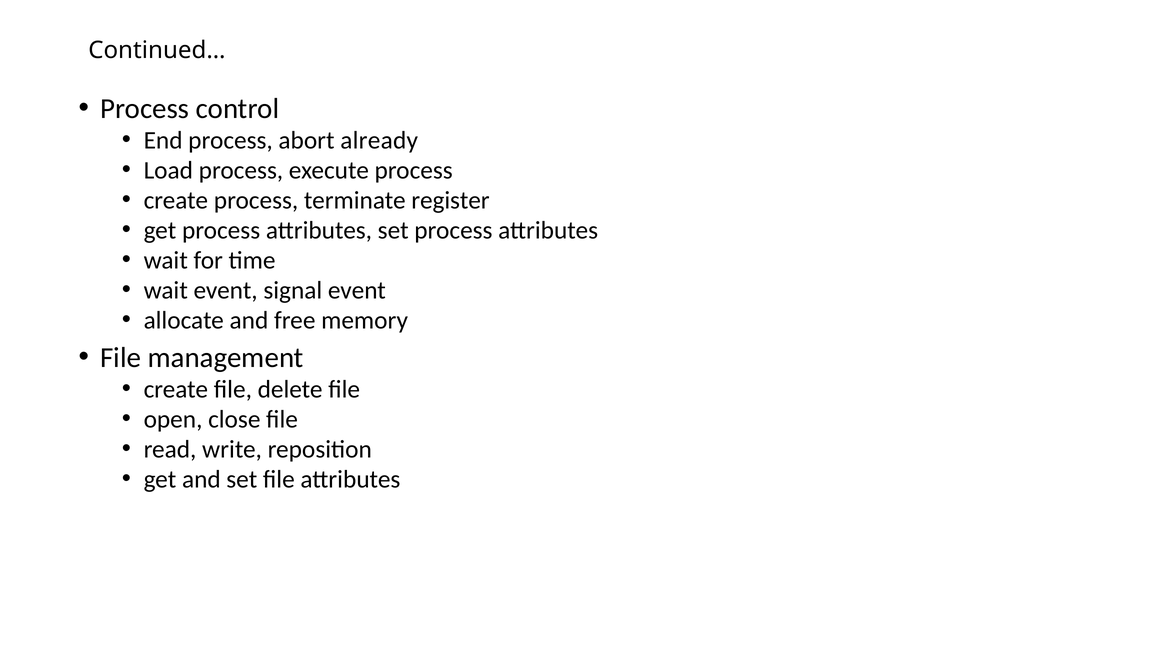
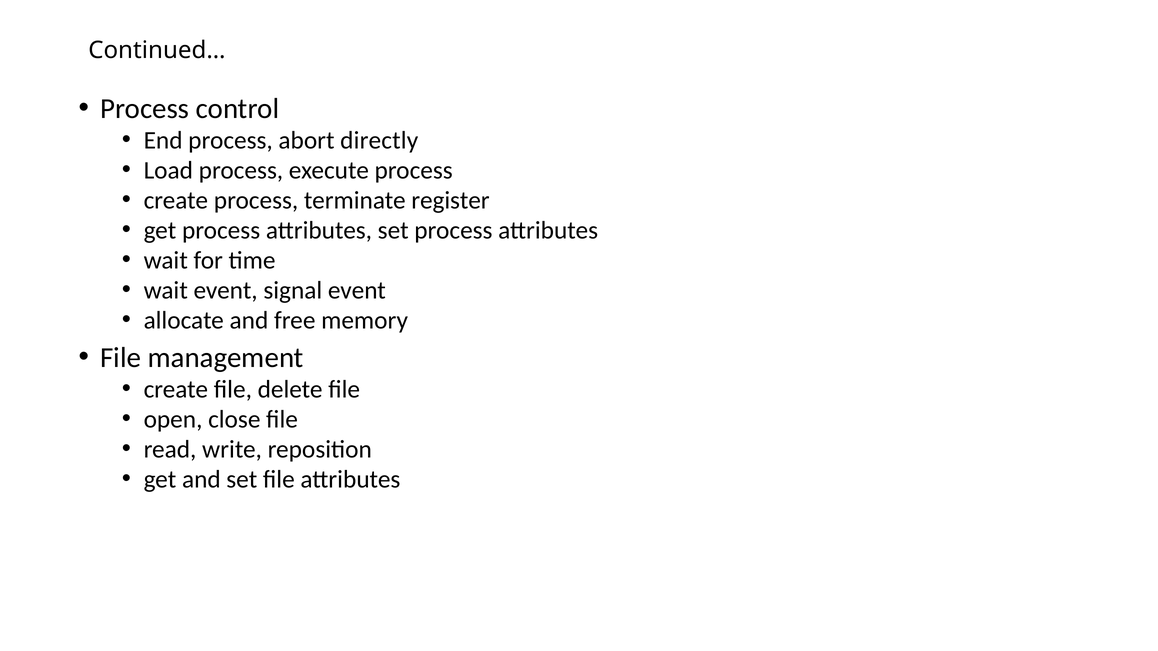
already: already -> directly
